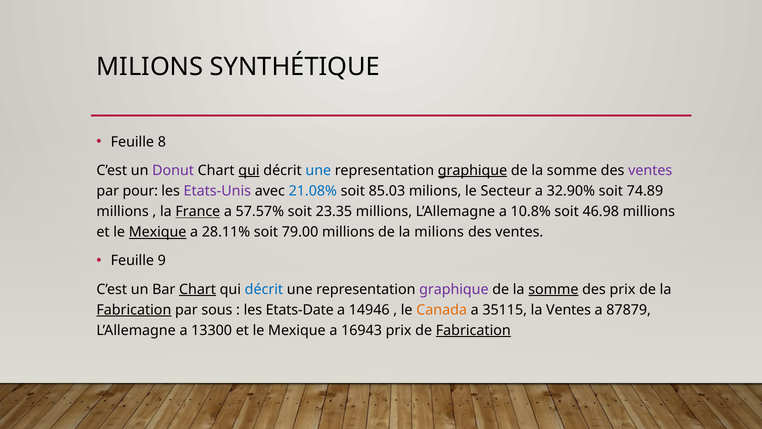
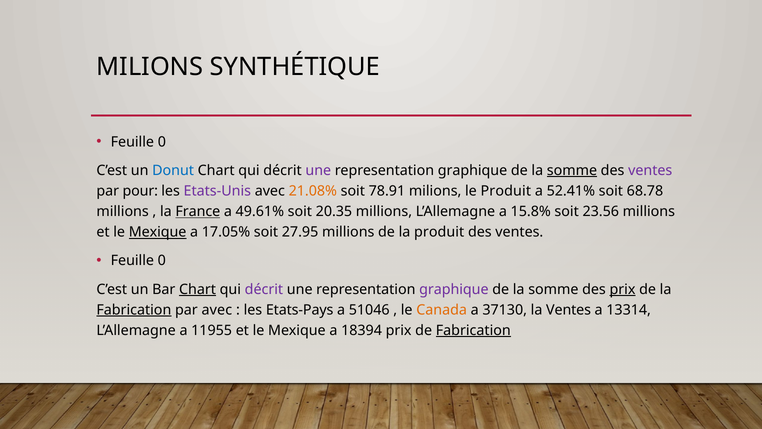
8 at (162, 142): 8 -> 0
Donut colour: purple -> blue
qui at (249, 170) underline: present -> none
une at (318, 170) colour: blue -> purple
graphique at (472, 170) underline: present -> none
somme at (572, 170) underline: none -> present
21.08% colour: blue -> orange
85.03: 85.03 -> 78.91
le Secteur: Secteur -> Produit
32.90%: 32.90% -> 52.41%
74.89: 74.89 -> 68.78
57.57%: 57.57% -> 49.61%
23.35: 23.35 -> 20.35
10.8%: 10.8% -> 15.8%
46.98: 46.98 -> 23.56
28.11%: 28.11% -> 17.05%
79.00: 79.00 -> 27.95
la milions: milions -> produit
9 at (162, 261): 9 -> 0
décrit at (264, 289) colour: blue -> purple
somme at (553, 289) underline: present -> none
prix at (623, 289) underline: none -> present
par sous: sous -> avec
Etats-Date: Etats-Date -> Etats-Pays
14946: 14946 -> 51046
35115: 35115 -> 37130
87879: 87879 -> 13314
13300: 13300 -> 11955
16943: 16943 -> 18394
